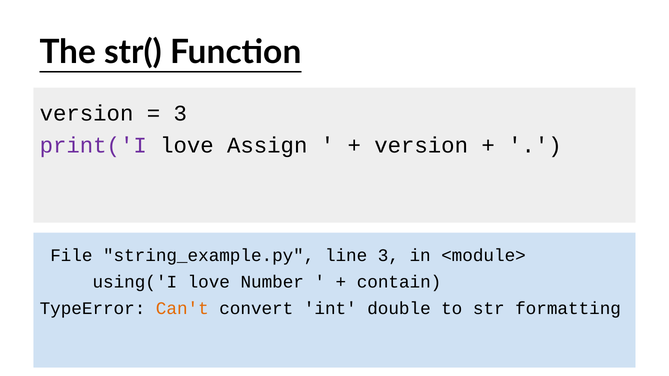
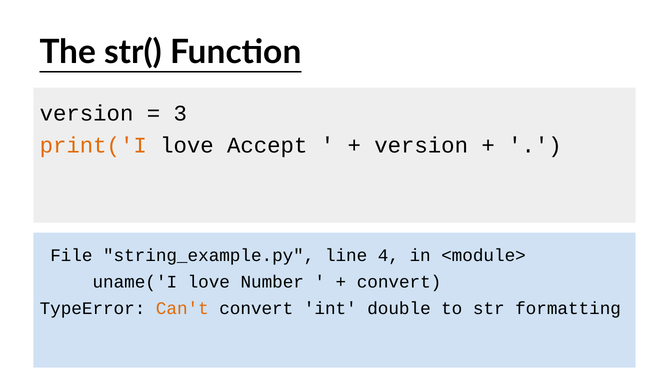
print('I colour: purple -> orange
Assign: Assign -> Accept
line 3: 3 -> 4
using('I: using('I -> uname('I
contain at (399, 282): contain -> convert
